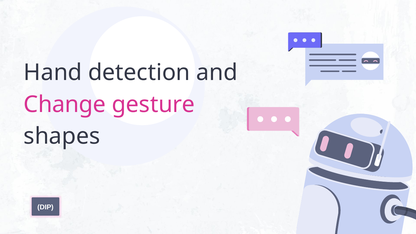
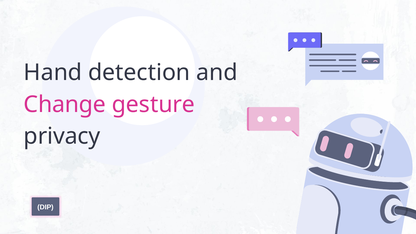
shapes: shapes -> privacy
